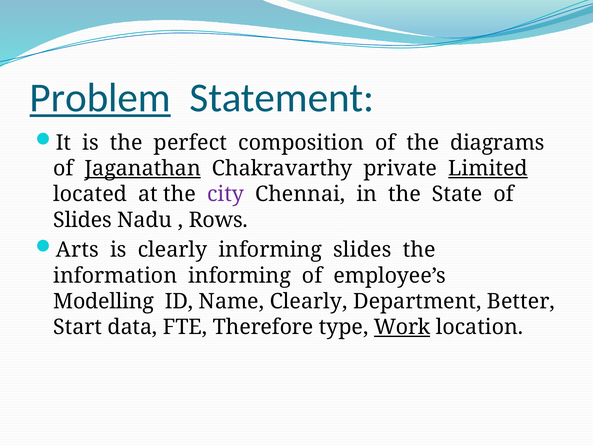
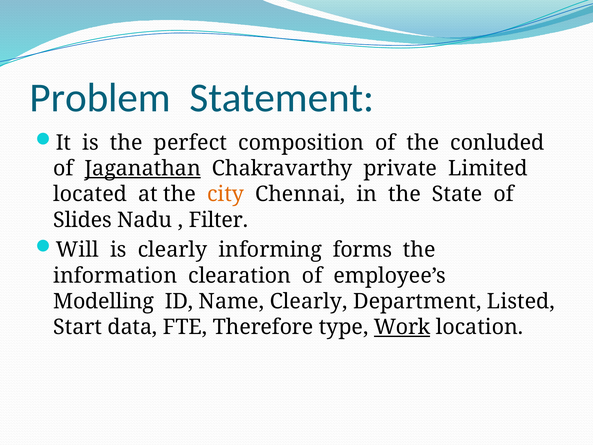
Problem underline: present -> none
diagrams: diagrams -> conluded
Limited underline: present -> none
city colour: purple -> orange
Rows: Rows -> Filter
Arts: Arts -> Will
informing slides: slides -> forms
information informing: informing -> clearation
Better: Better -> Listed
